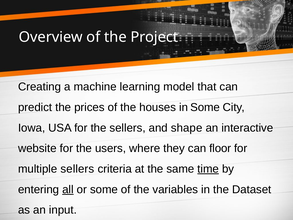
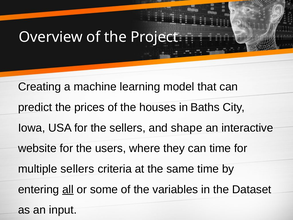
in Some: Some -> Baths
can floor: floor -> time
time at (208, 169) underline: present -> none
